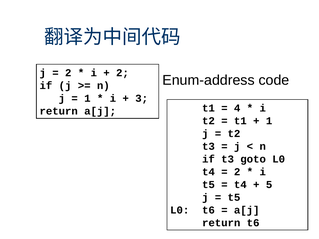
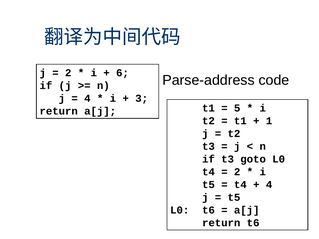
2 at (122, 73): 2 -> 6
Enum-address: Enum-address -> Parse-address
1 at (87, 99): 1 -> 4
4: 4 -> 5
5 at (269, 185): 5 -> 4
